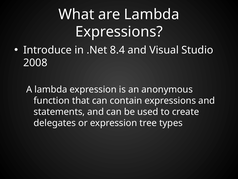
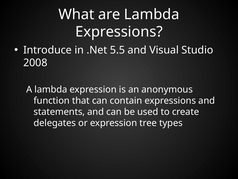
8.4: 8.4 -> 5.5
